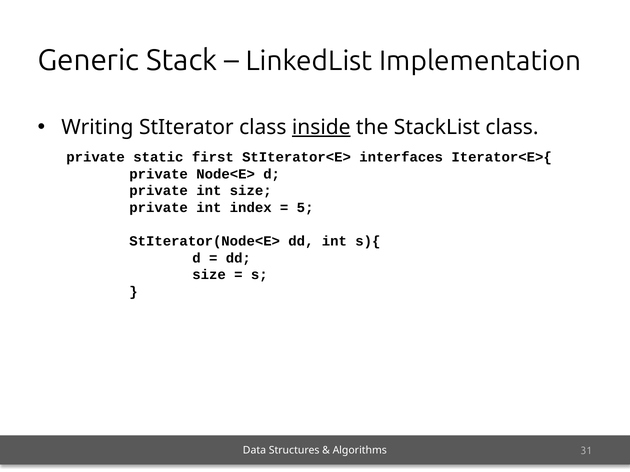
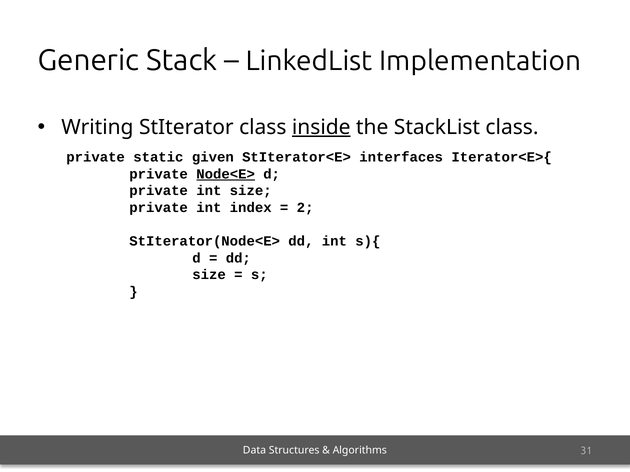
first: first -> given
Node<E> underline: none -> present
5: 5 -> 2
